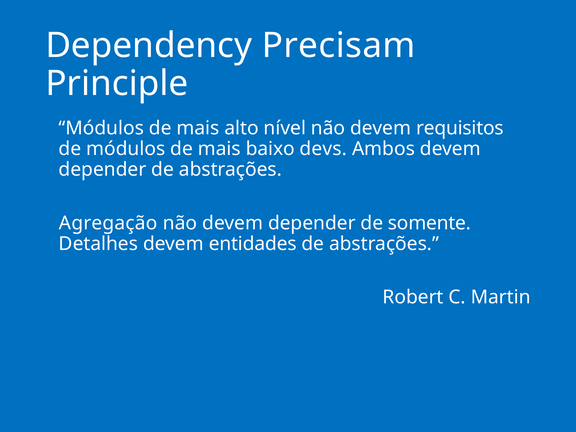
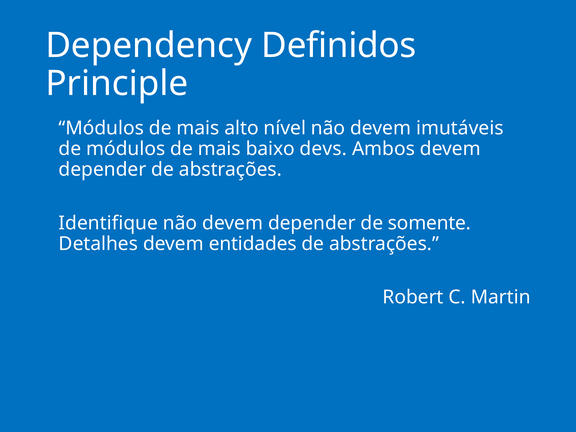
Precisam: Precisam -> Definidos
requisitos: requisitos -> imutáveis
Agregação: Agregação -> Identifique
